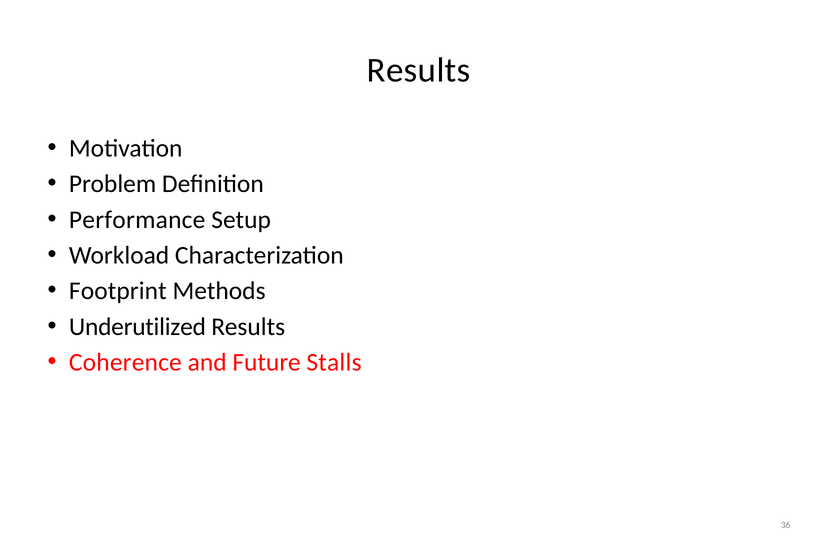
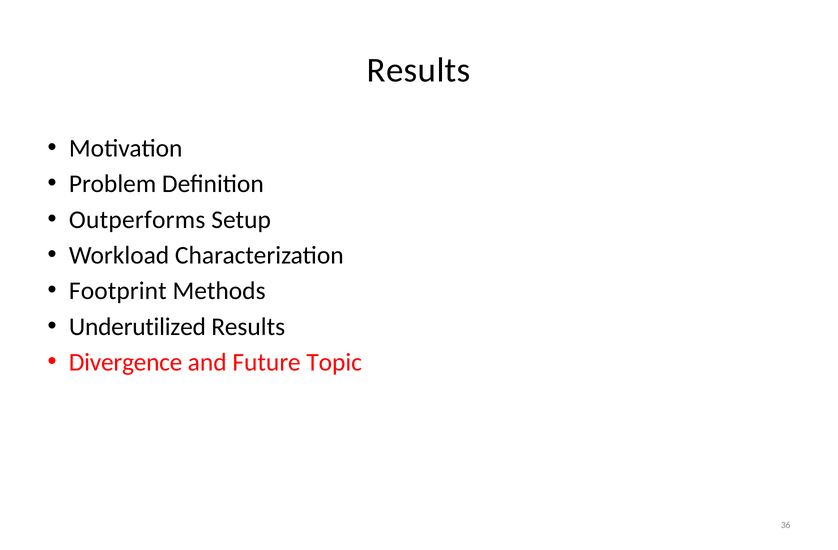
Performance: Performance -> Outperforms
Coherence: Coherence -> Divergence
Stalls: Stalls -> Topic
